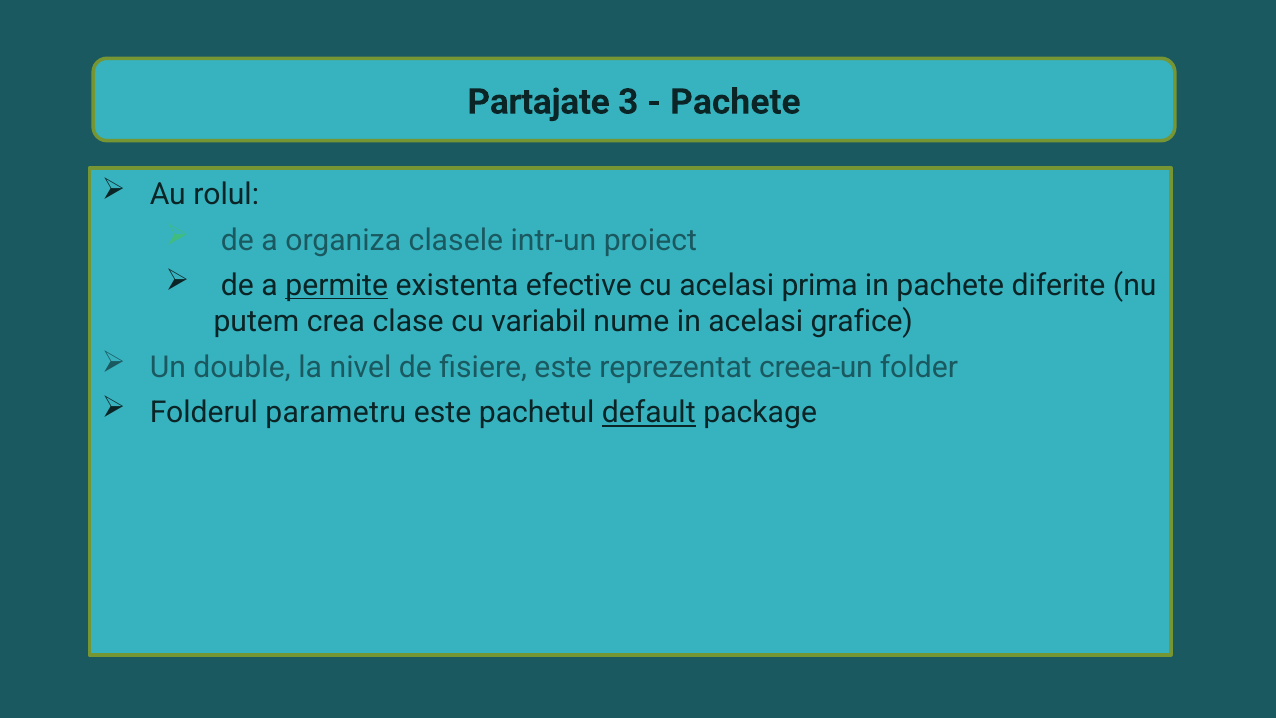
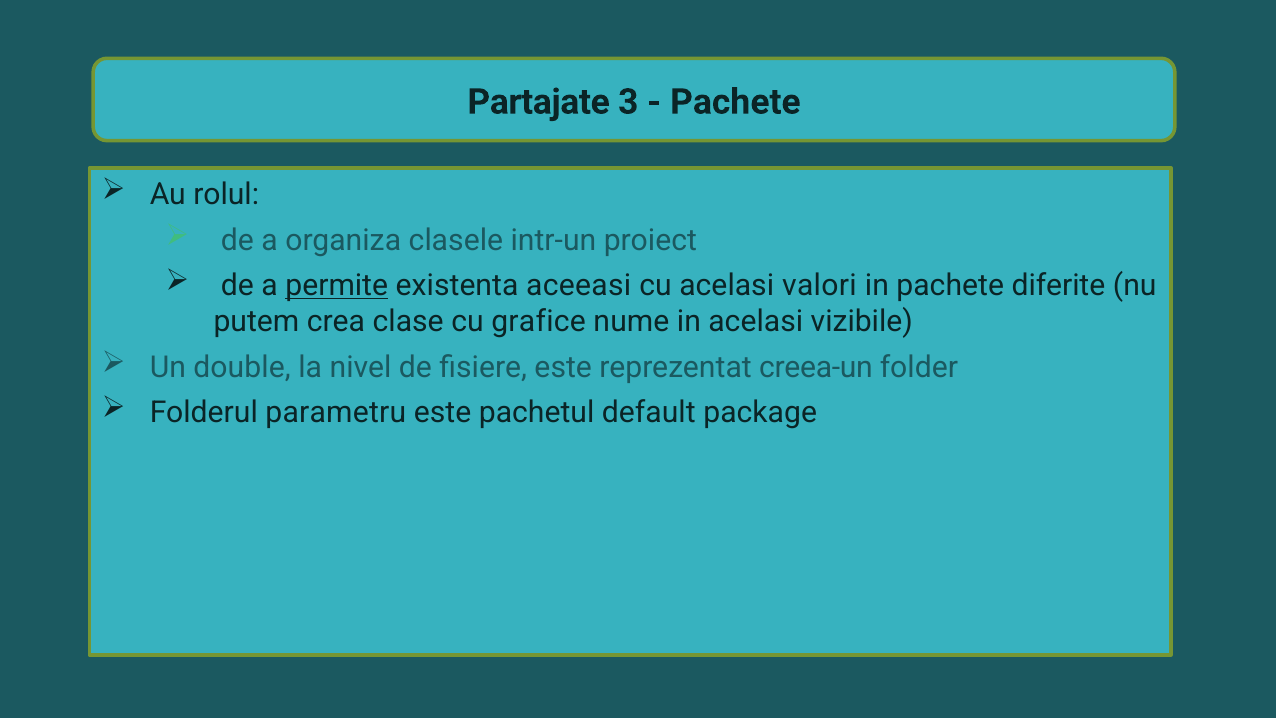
efective: efective -> aceeasi
prima: prima -> valori
variabil: variabil -> grafice
grafice: grafice -> vizibile
default underline: present -> none
